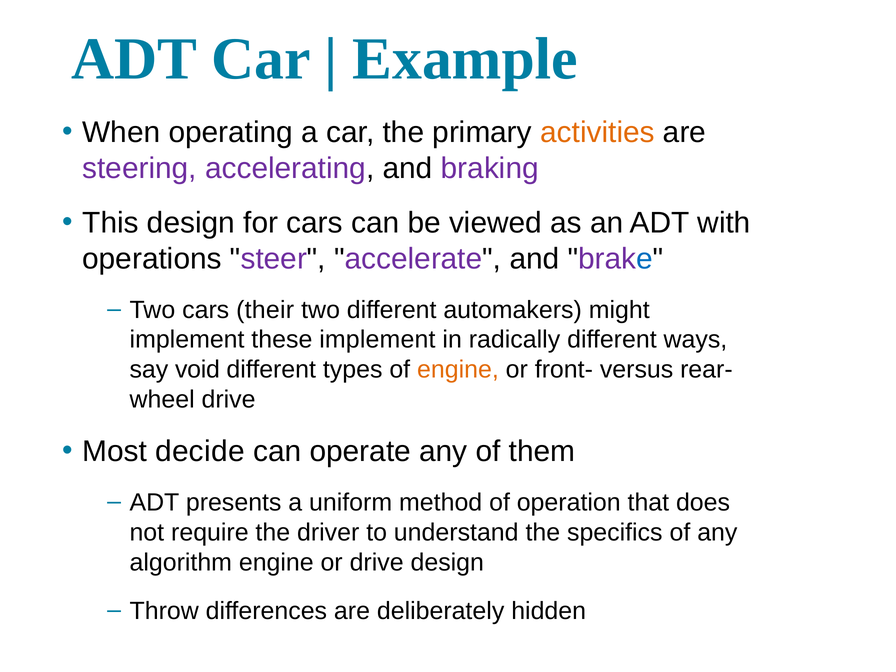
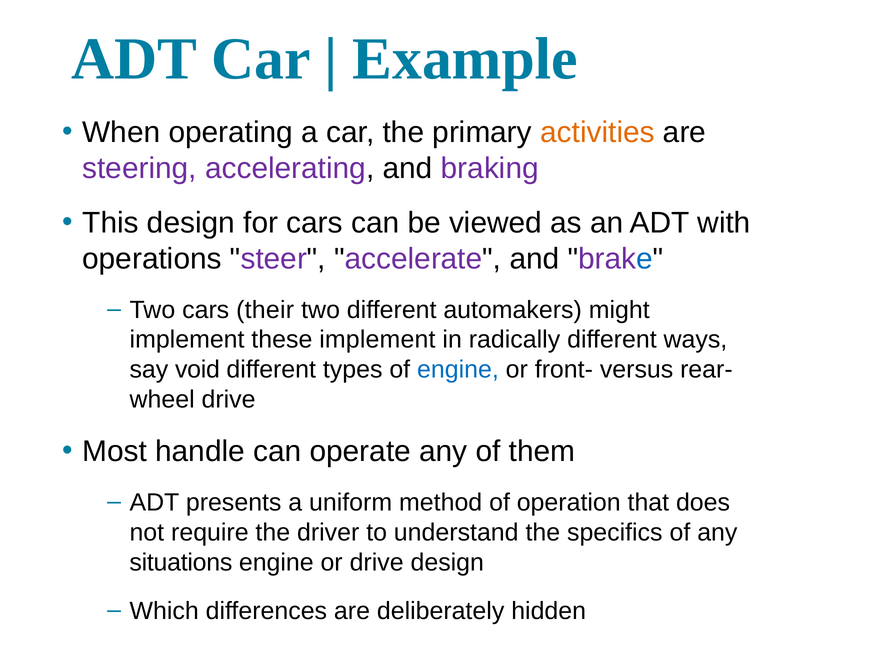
engine at (458, 370) colour: orange -> blue
decide: decide -> handle
algorithm: algorithm -> situations
Throw: Throw -> Which
